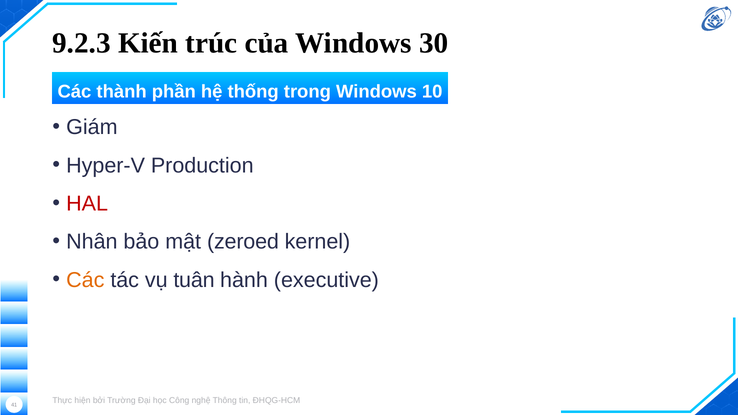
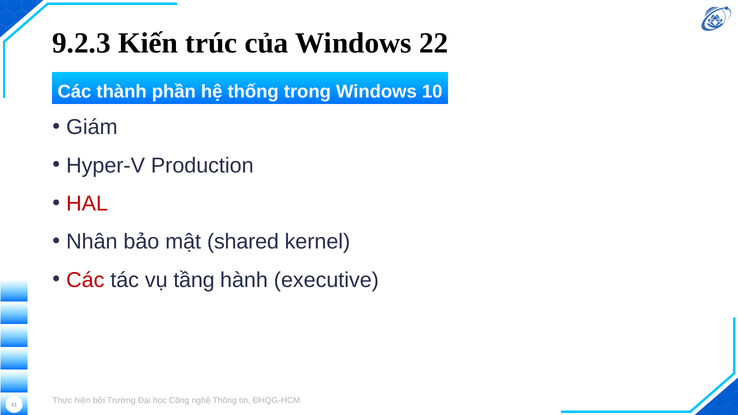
30: 30 -> 22
zeroed: zeroed -> shared
Các at (85, 280) colour: orange -> red
tuân: tuân -> tầng
